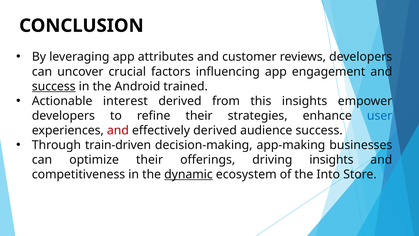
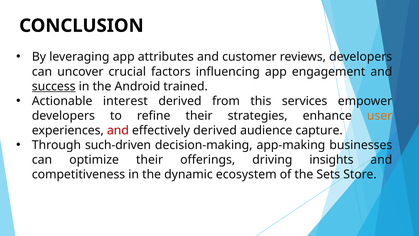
this insights: insights -> services
user colour: blue -> orange
audience success: success -> capture
train-driven: train-driven -> such-driven
dynamic underline: present -> none
Into: Into -> Sets
